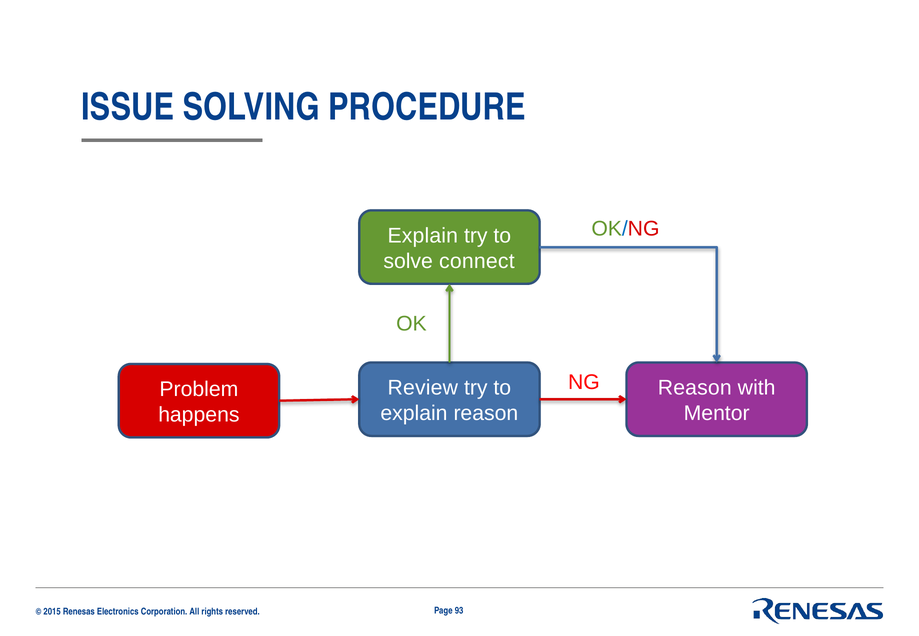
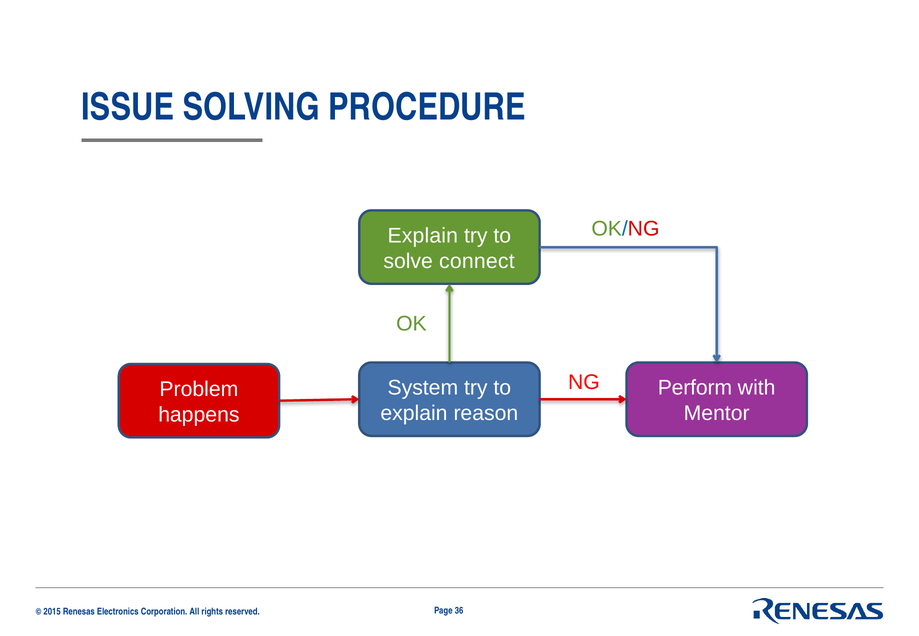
Review: Review -> System
Reason at (695, 388): Reason -> Perform
93: 93 -> 36
